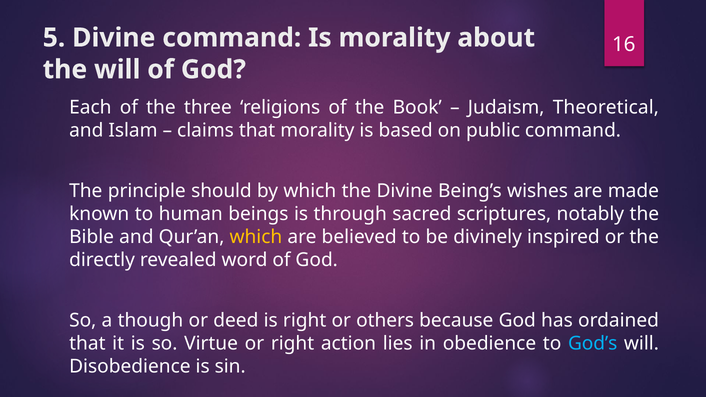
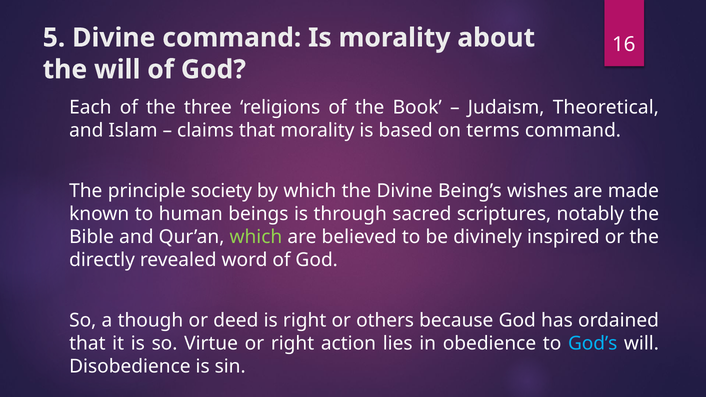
public: public -> terms
should: should -> society
which at (256, 237) colour: yellow -> light green
